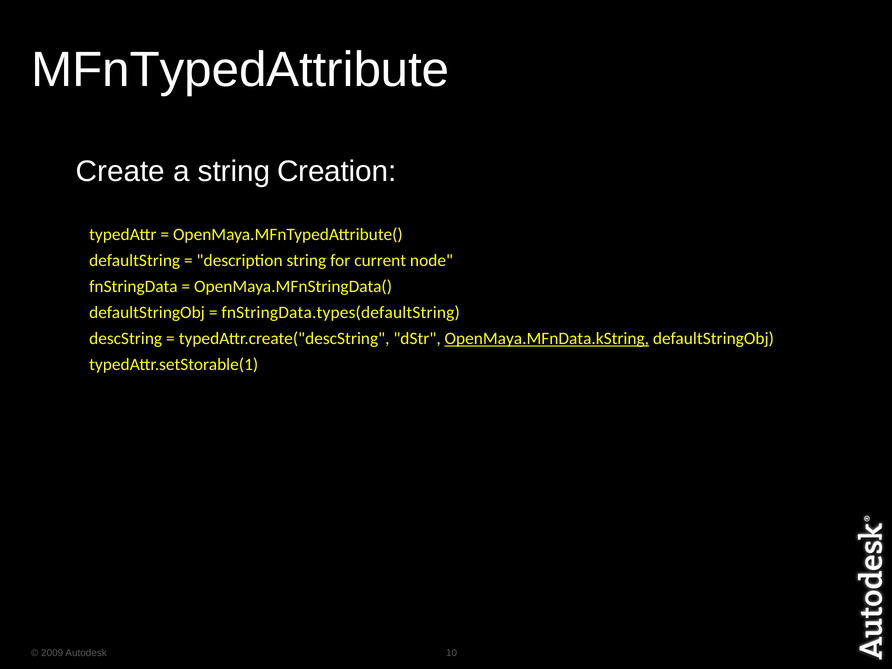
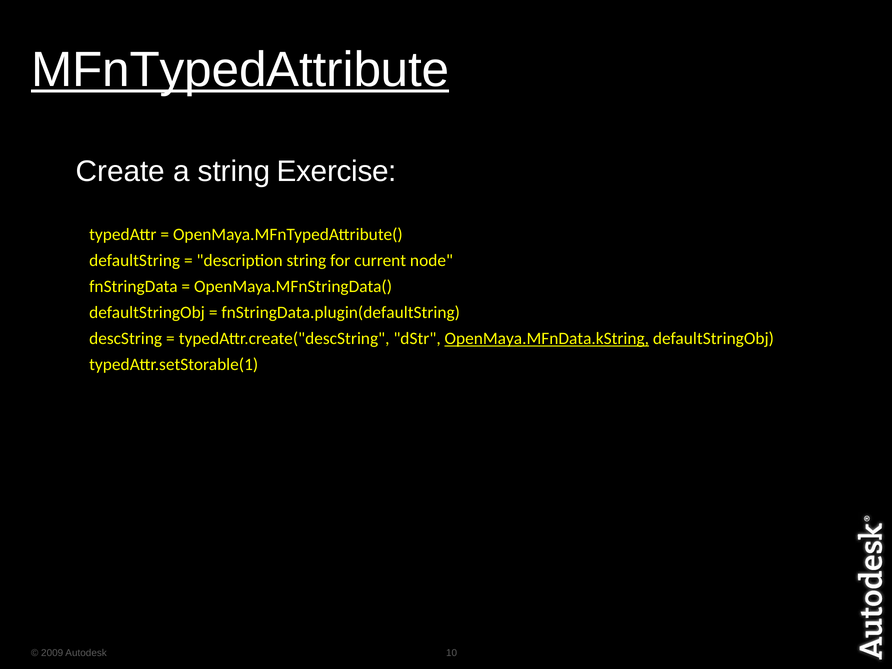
MFnTypedAttribute underline: none -> present
Creation: Creation -> Exercise
fnStringData.types(defaultString: fnStringData.types(defaultString -> fnStringData.plugin(defaultString
